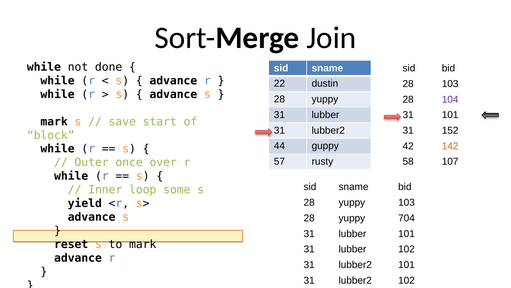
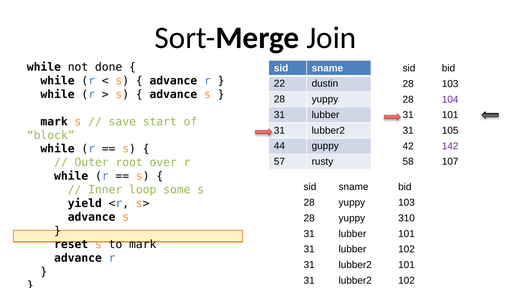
152: 152 -> 105
142 colour: orange -> purple
once: once -> root
704: 704 -> 310
